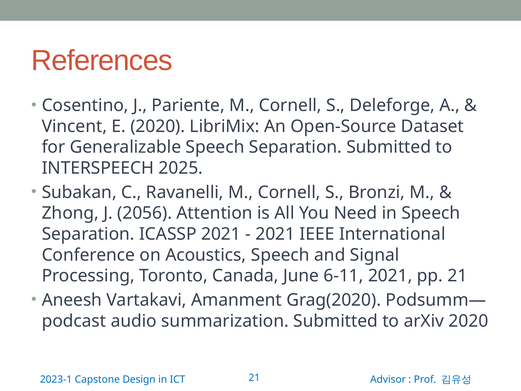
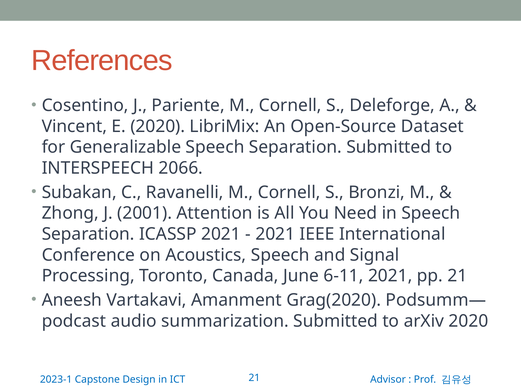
2025: 2025 -> 2066
2056: 2056 -> 2001
